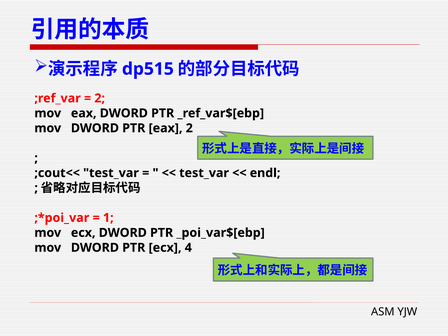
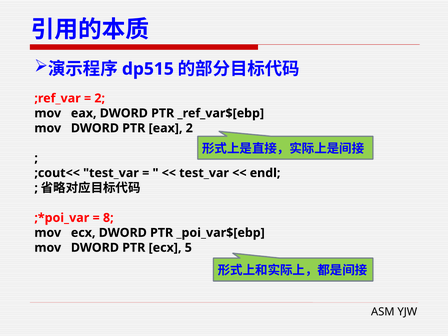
1: 1 -> 8
4: 4 -> 5
